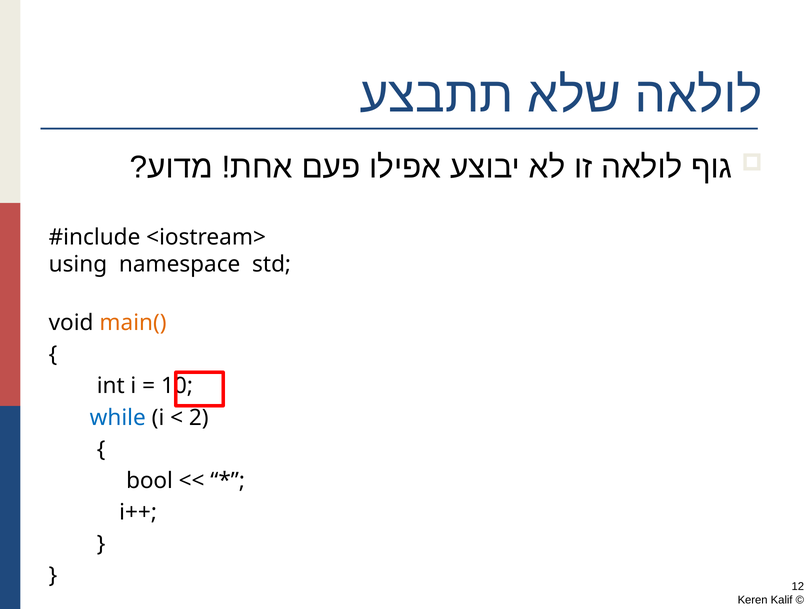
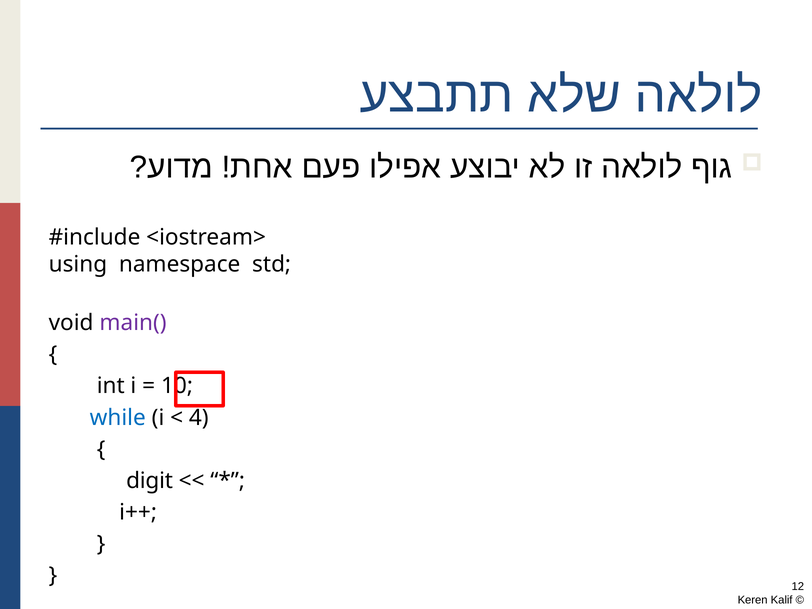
main( colour: orange -> purple
2: 2 -> 4
bool: bool -> digit
